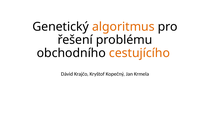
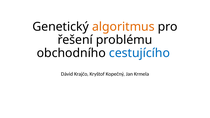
cestujícího colour: orange -> blue
